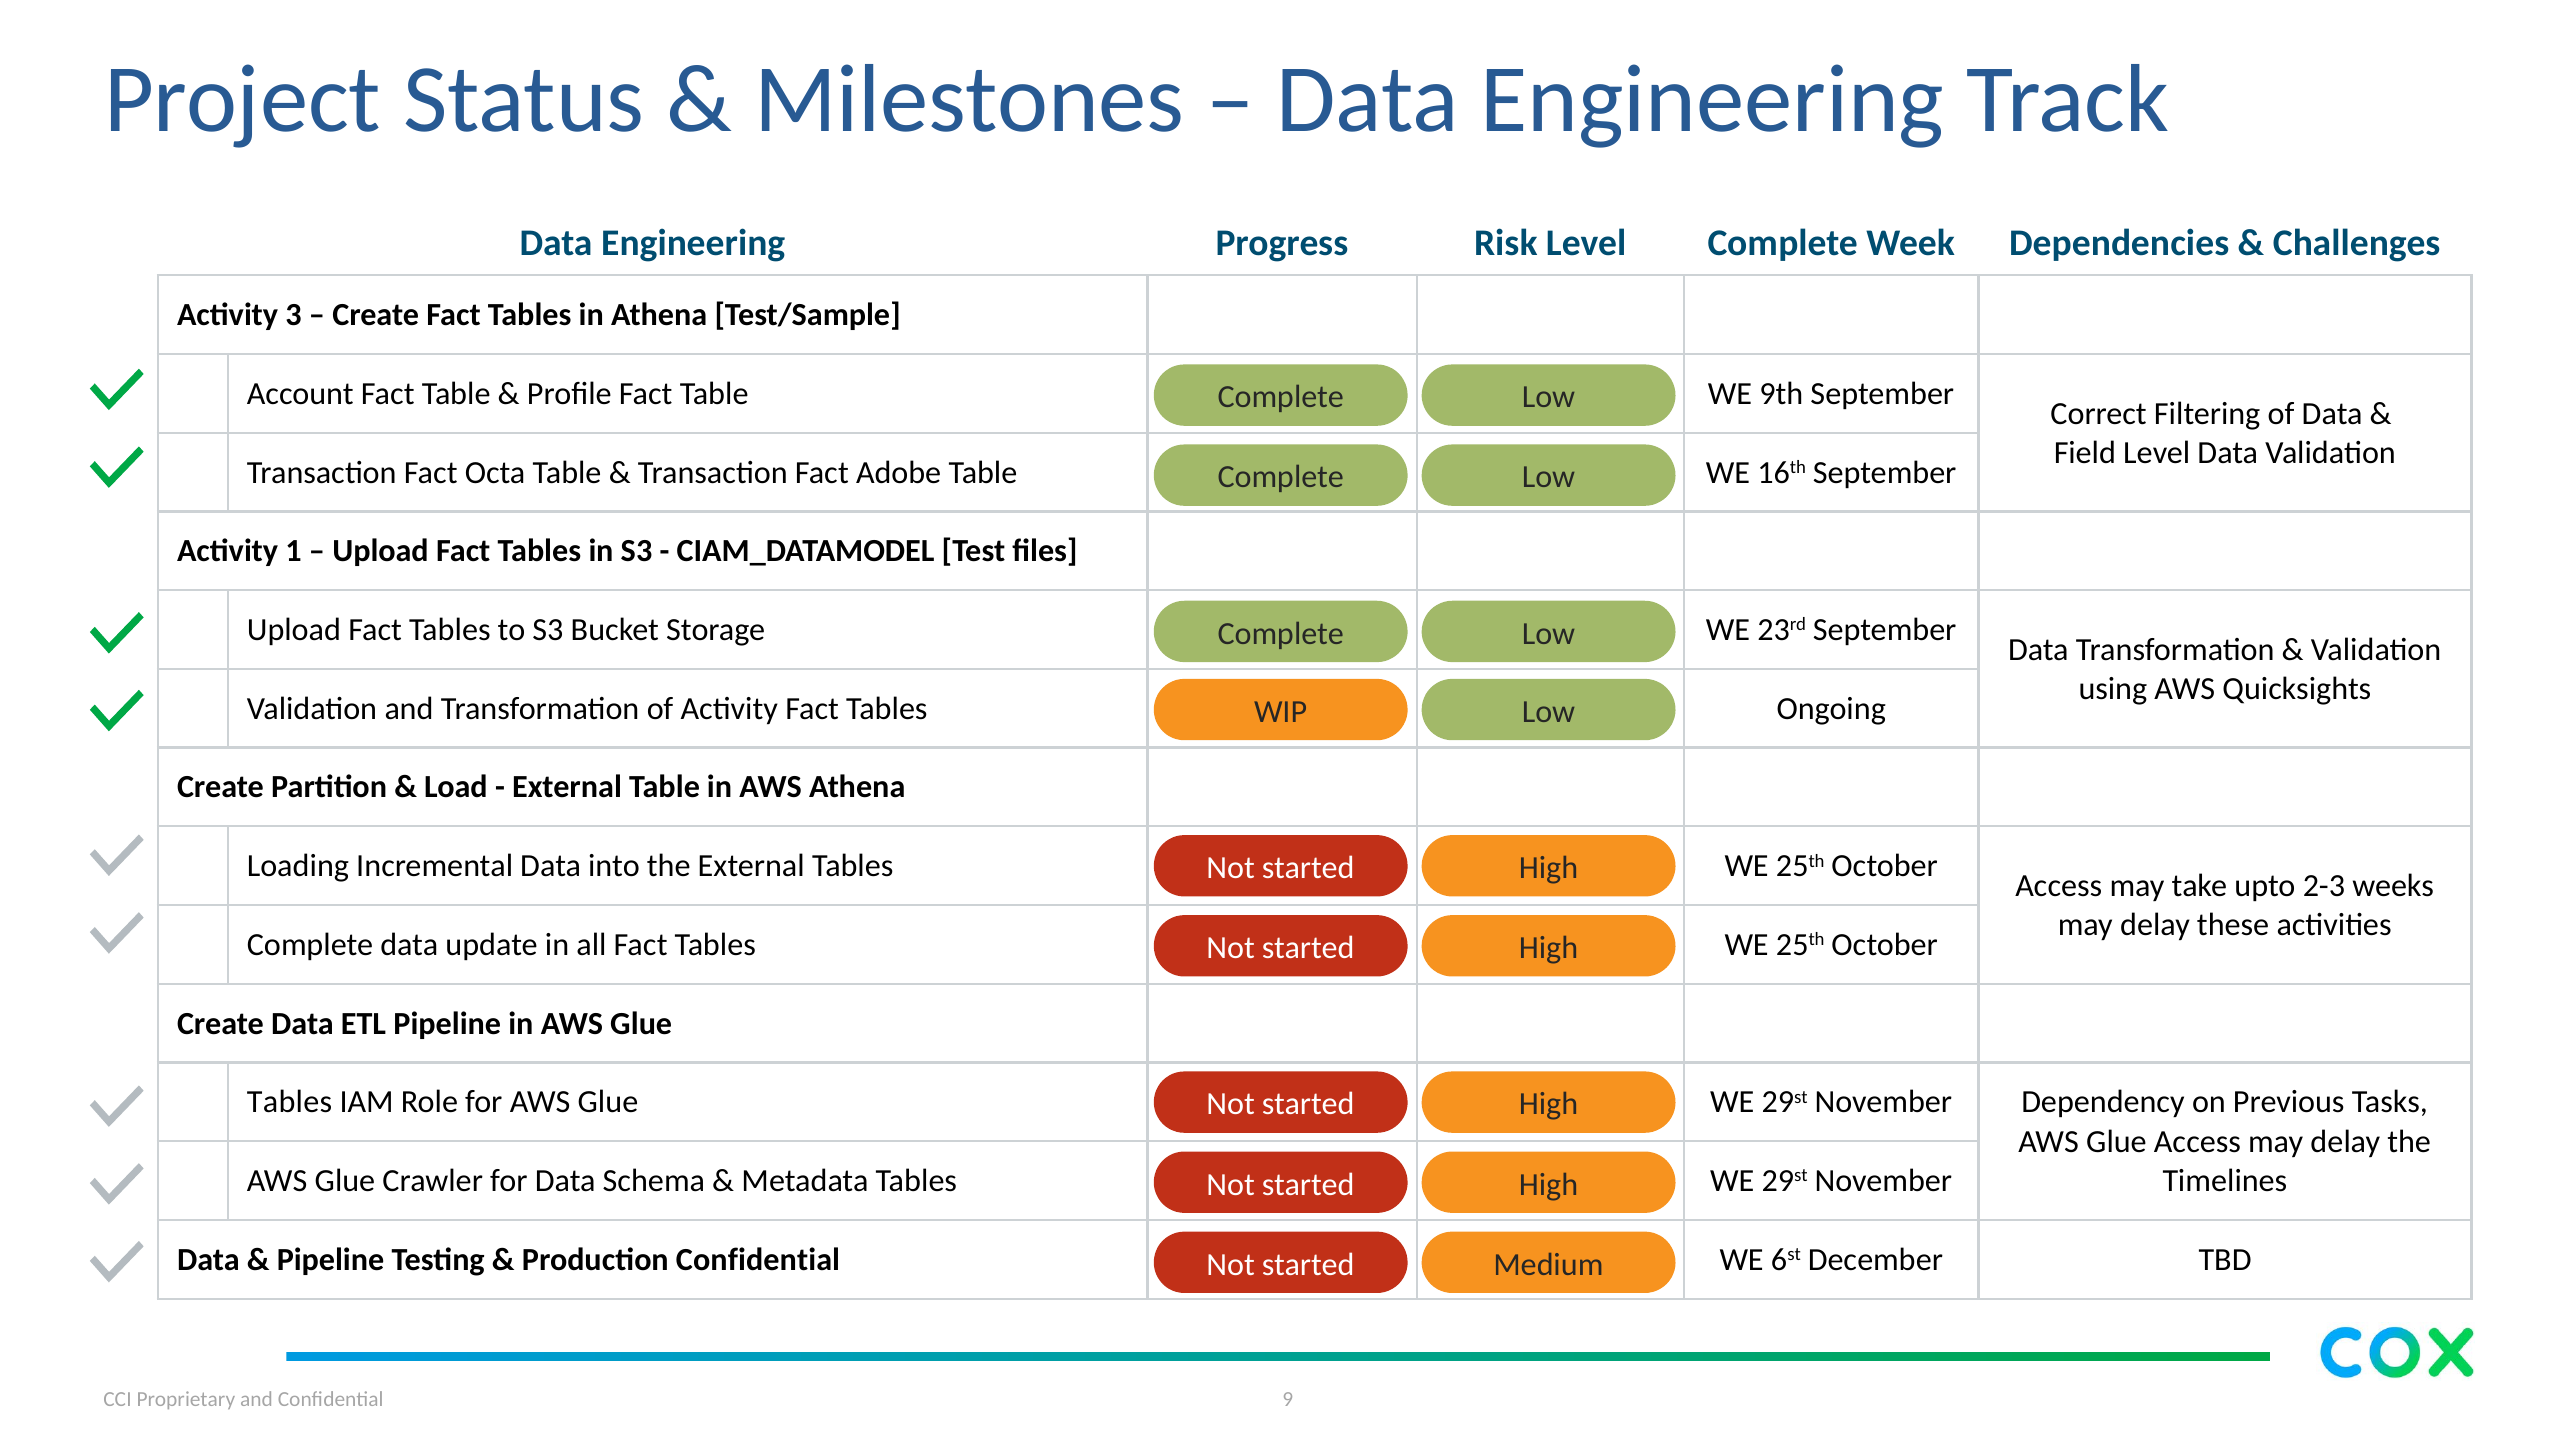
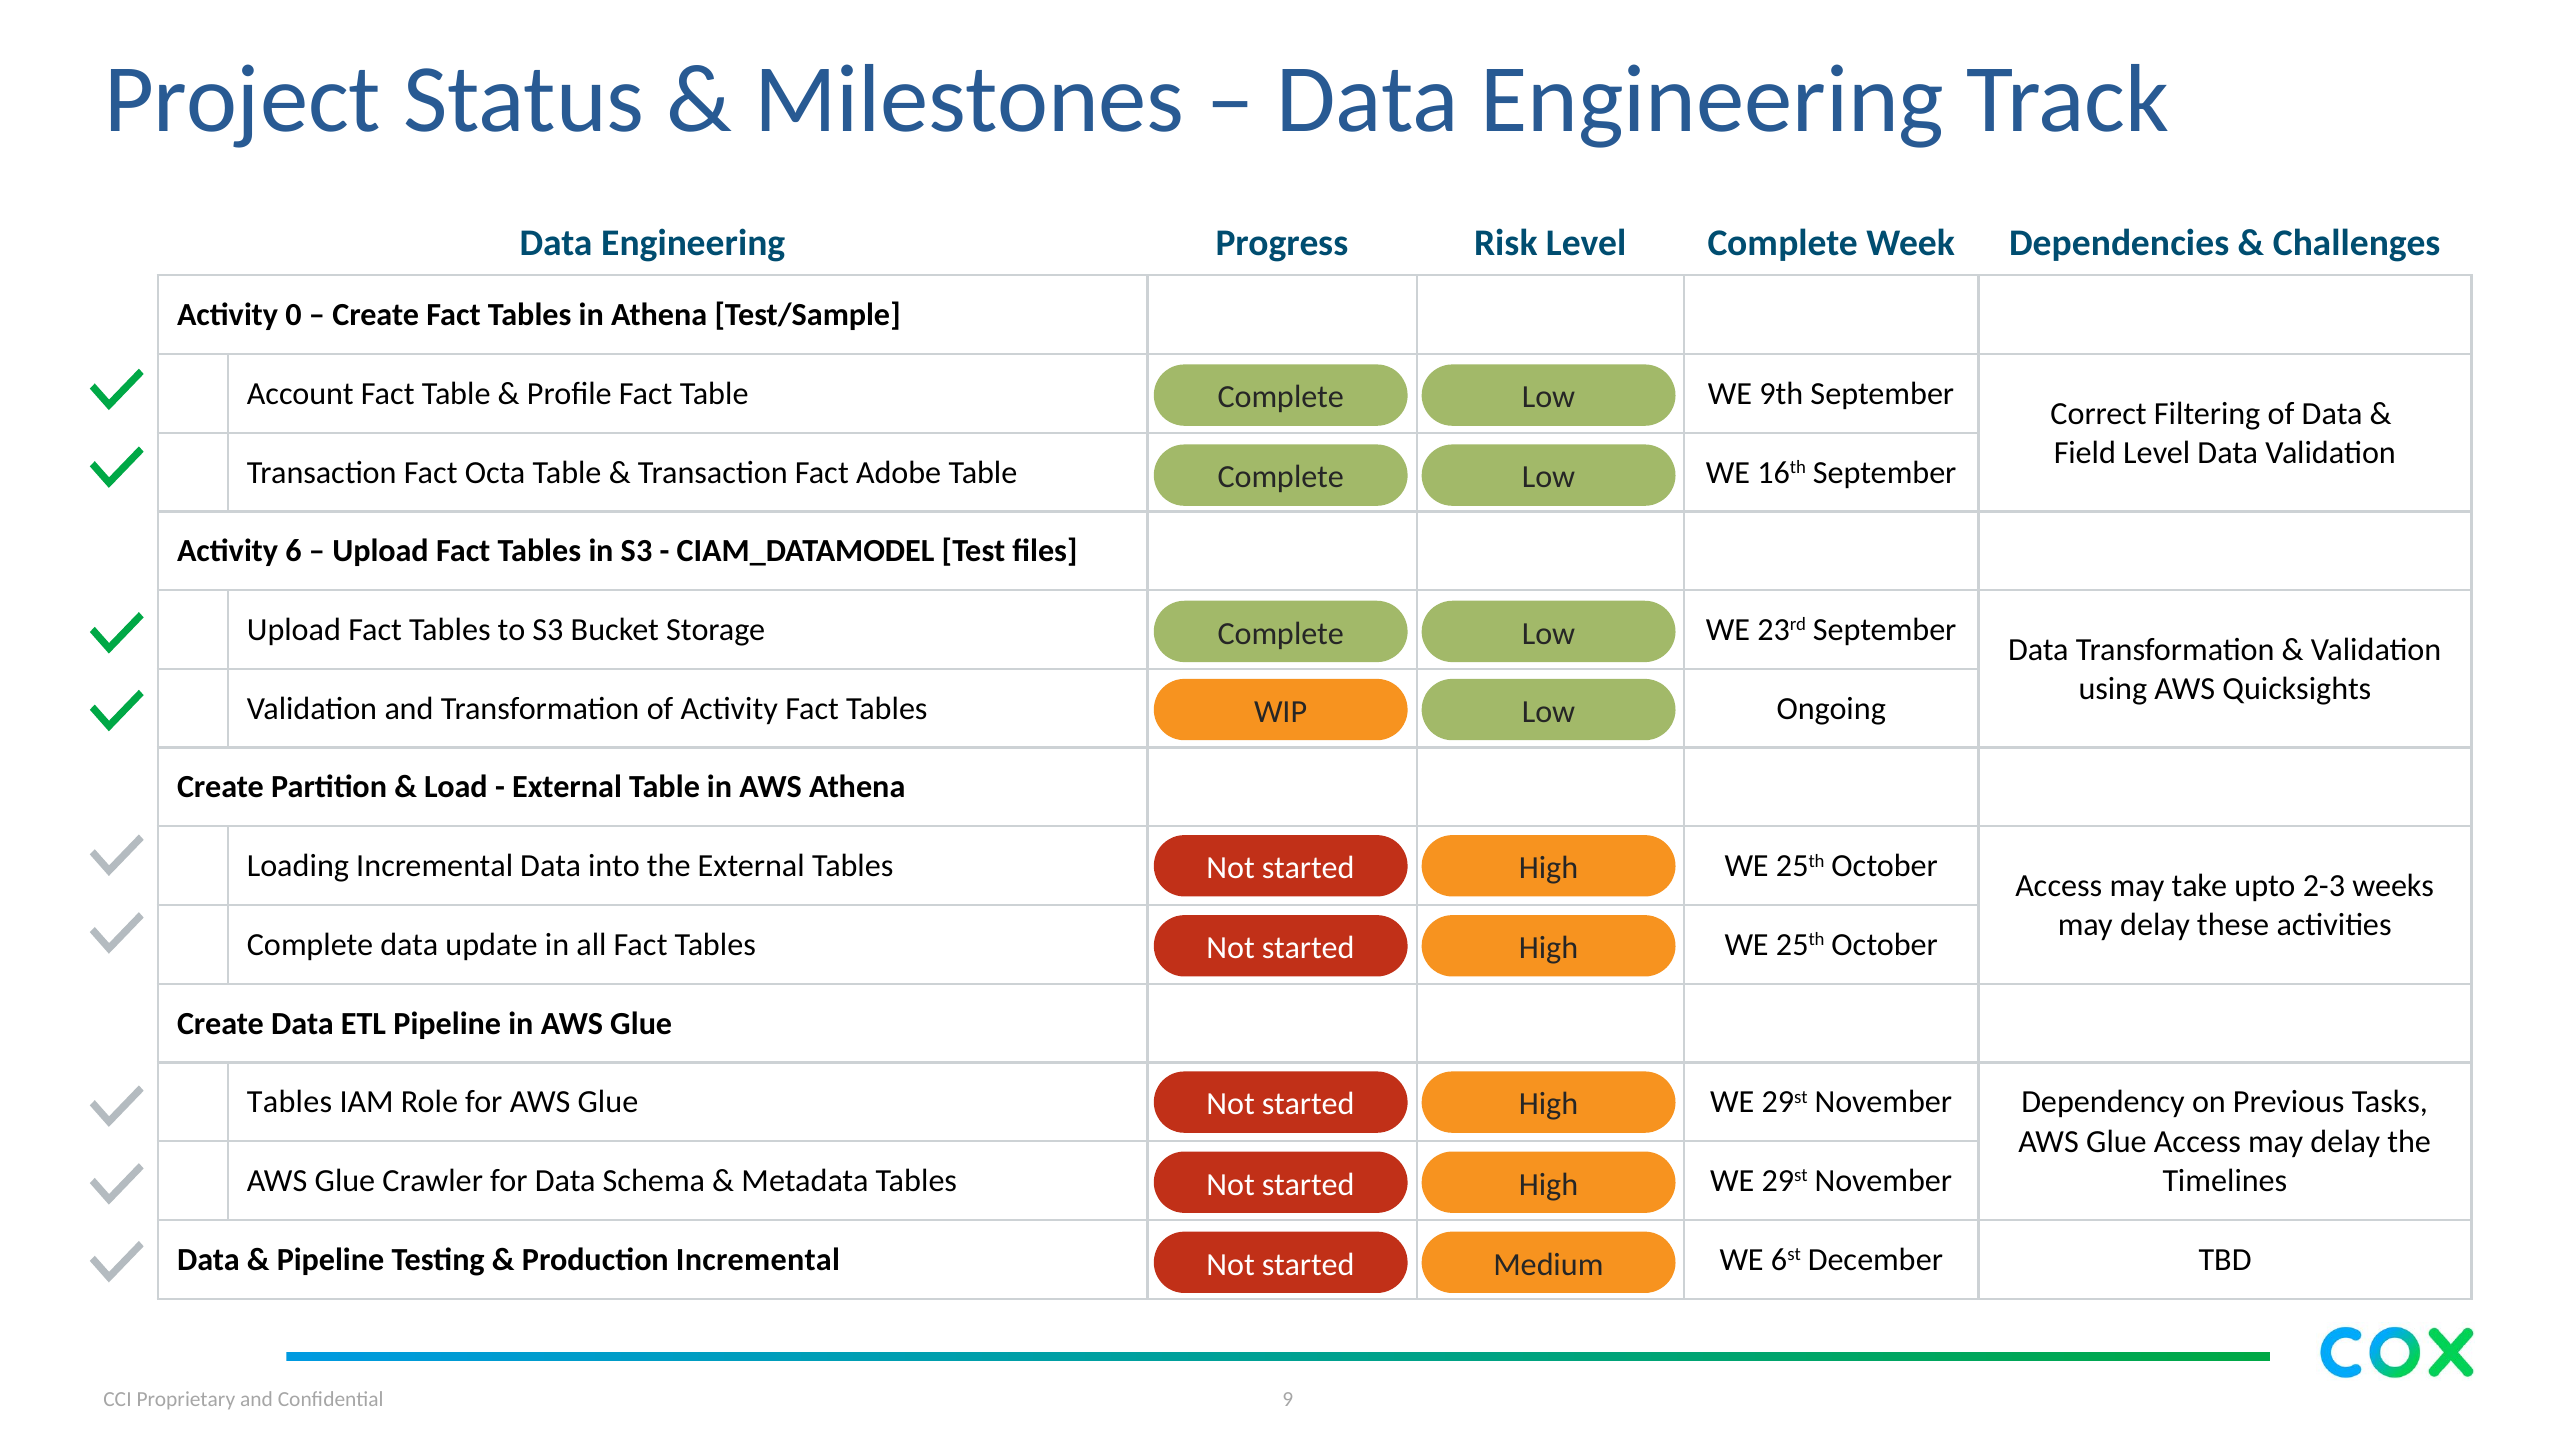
3: 3 -> 0
1: 1 -> 6
Production Confidential: Confidential -> Incremental
